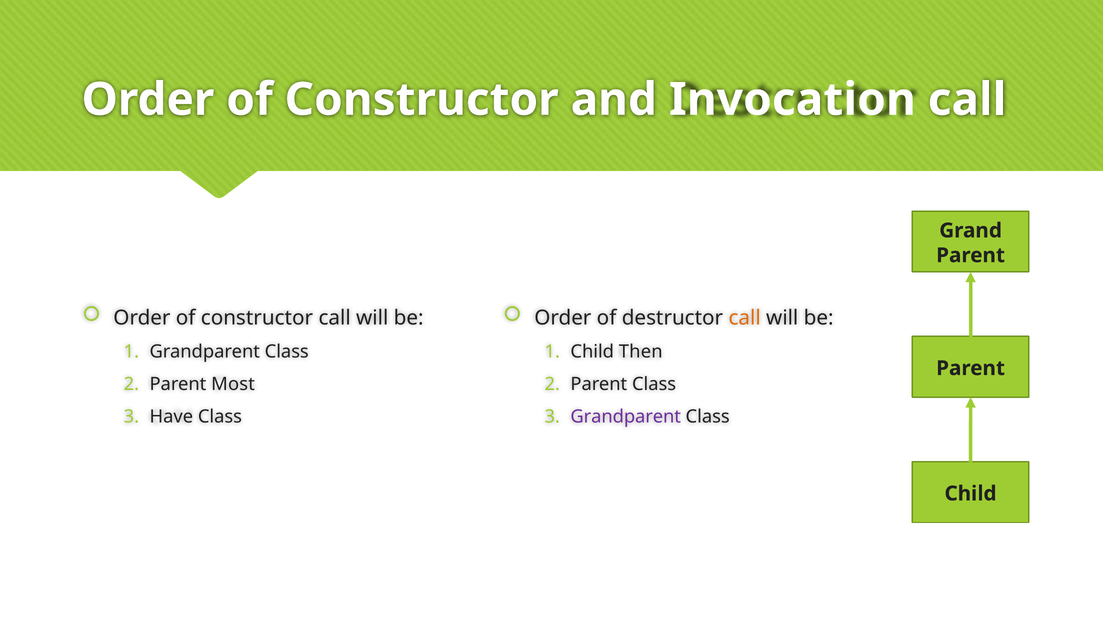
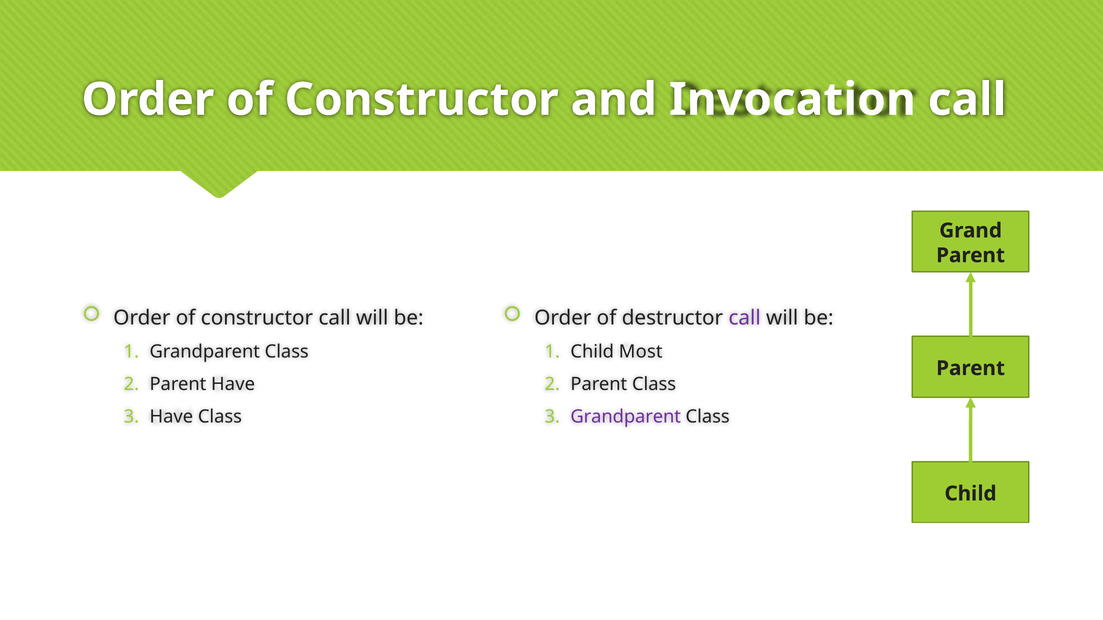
call at (745, 318) colour: orange -> purple
Then: Then -> Most
Parent Most: Most -> Have
